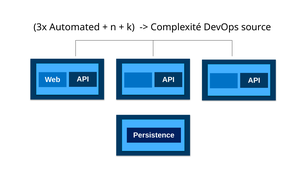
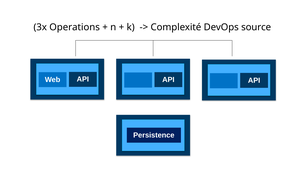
Automated: Automated -> Operations
